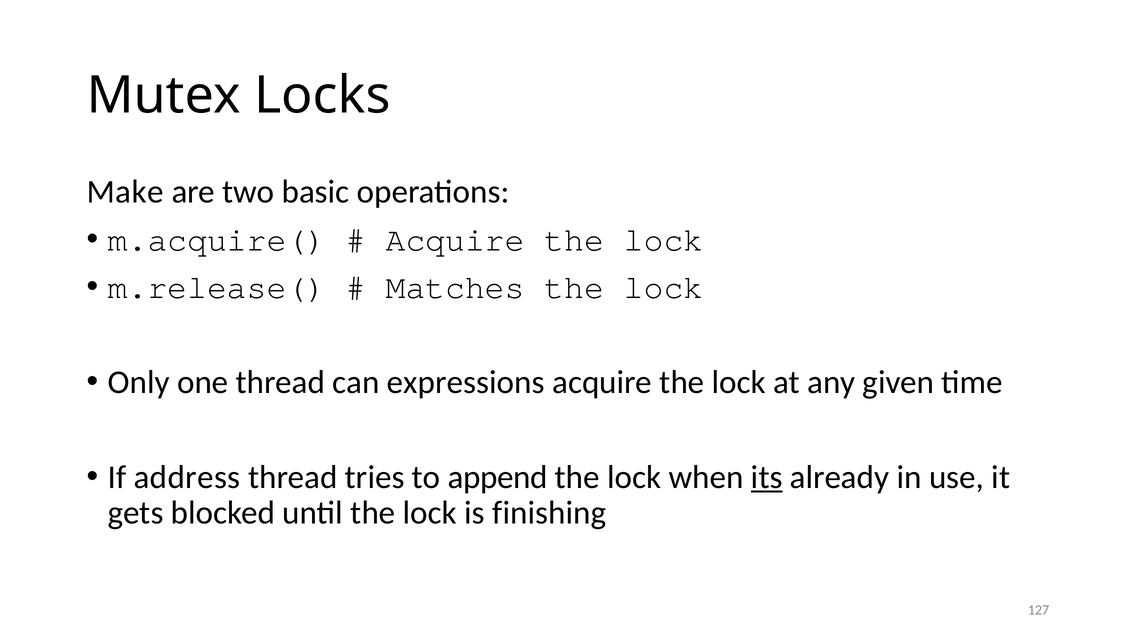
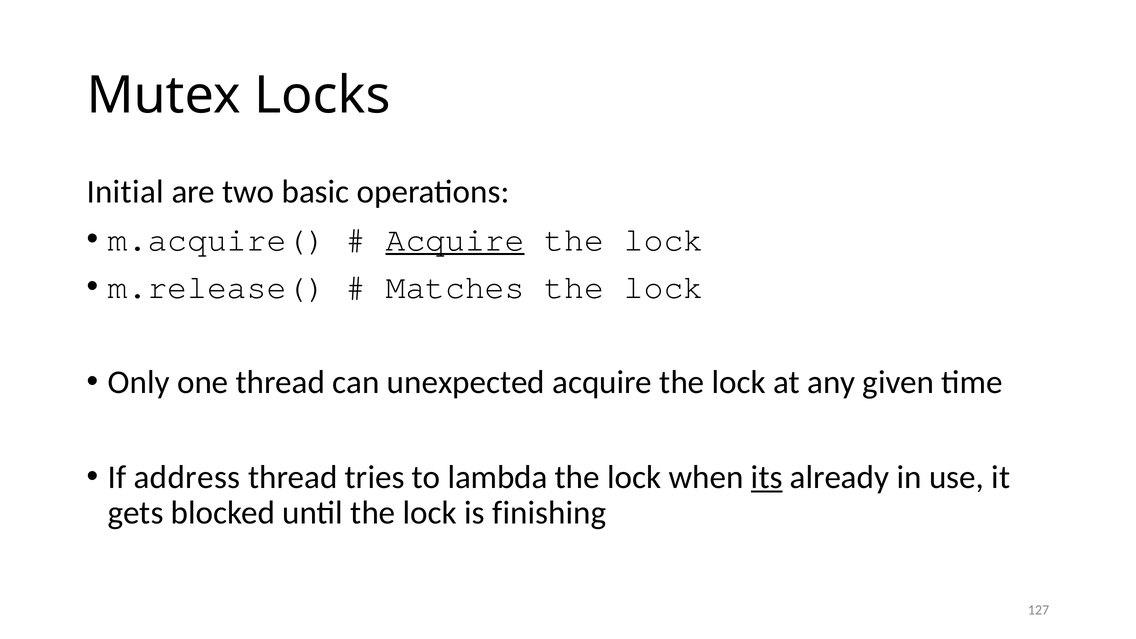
Make: Make -> Initial
Acquire at (455, 240) underline: none -> present
expressions: expressions -> unexpected
append: append -> lambda
